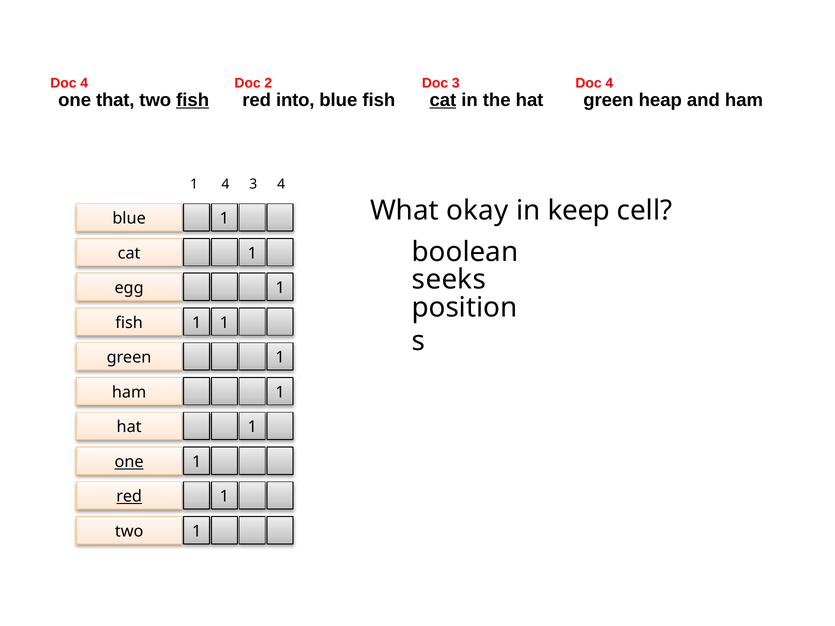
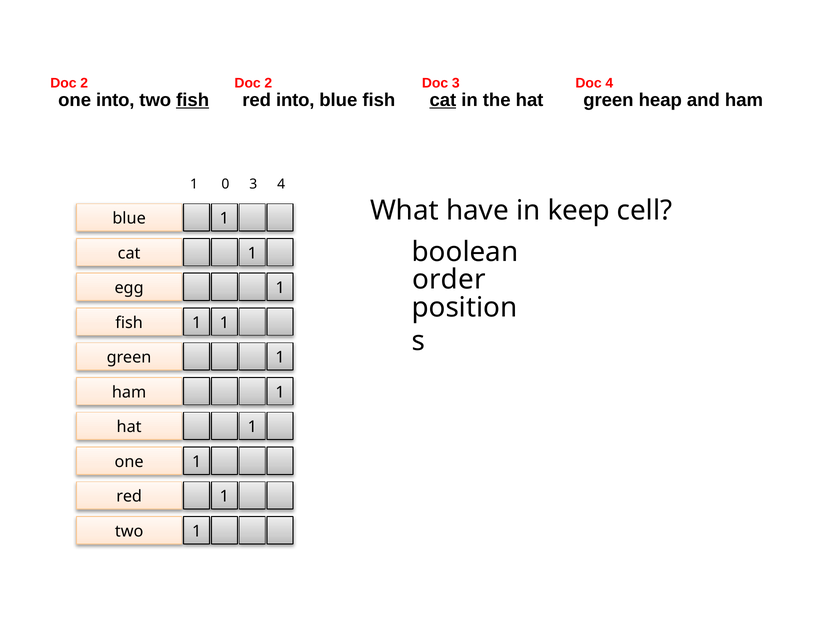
4 at (84, 83): 4 -> 2
one that: that -> into
4 at (225, 184): 4 -> 0
okay: okay -> have
seeks: seeks -> order
one at (129, 462) underline: present -> none
red at (129, 497) underline: present -> none
